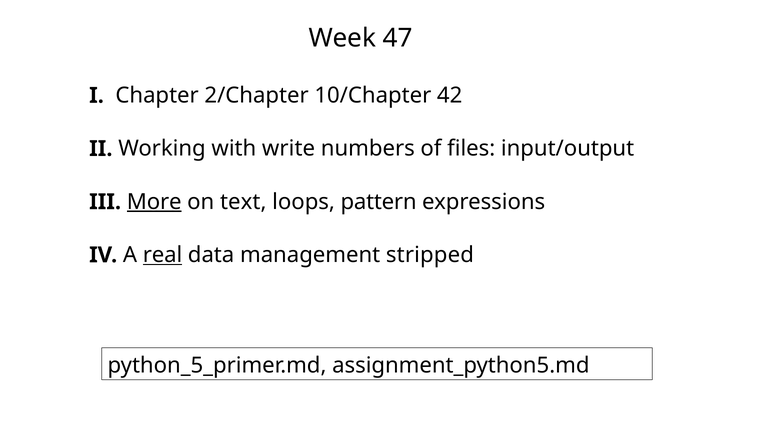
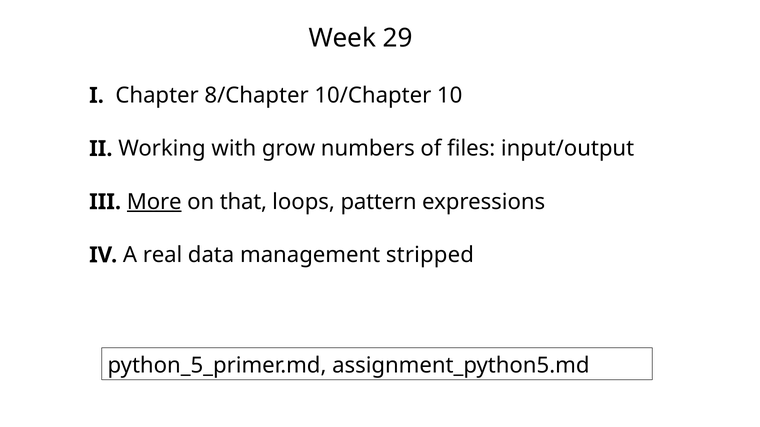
47: 47 -> 29
2/Chapter: 2/Chapter -> 8/Chapter
42: 42 -> 10
write: write -> grow
text: text -> that
real underline: present -> none
